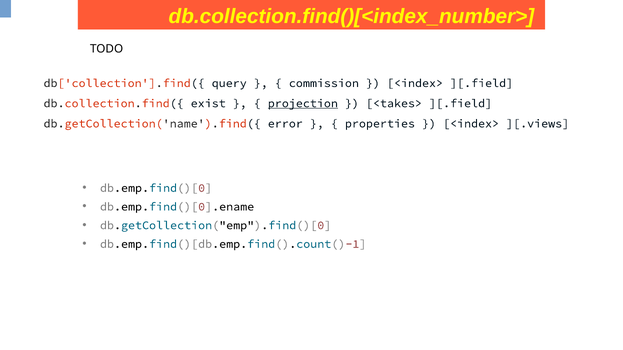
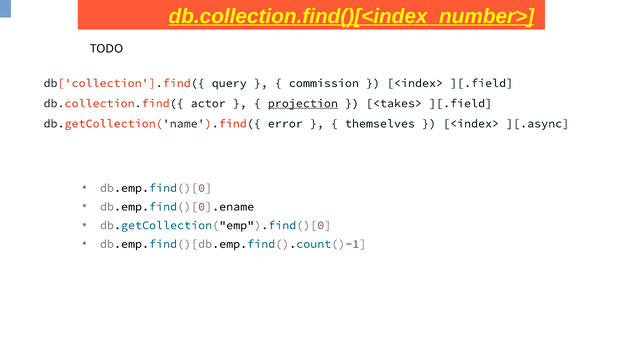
db.collection.find()[<index_number> underline: none -> present
exist: exist -> actor
properties: properties -> themselves
][.views: ][.views -> ][.async
